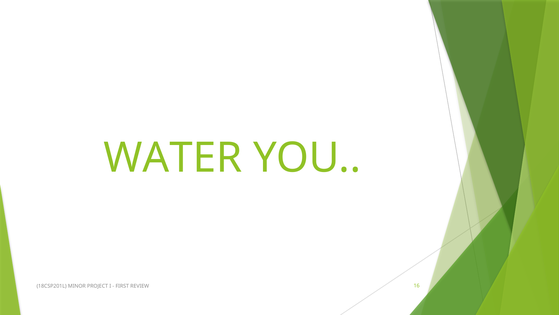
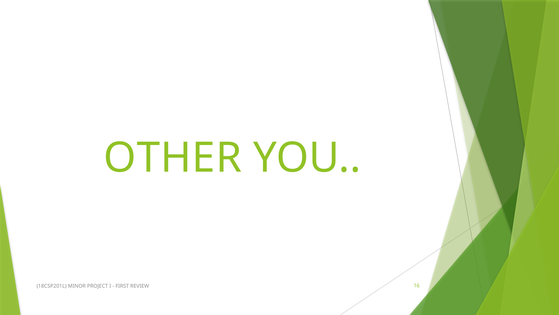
WATER: WATER -> OTHER
